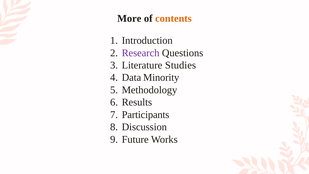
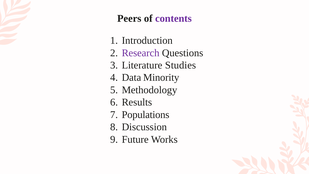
More: More -> Peers
contents colour: orange -> purple
Participants: Participants -> Populations
